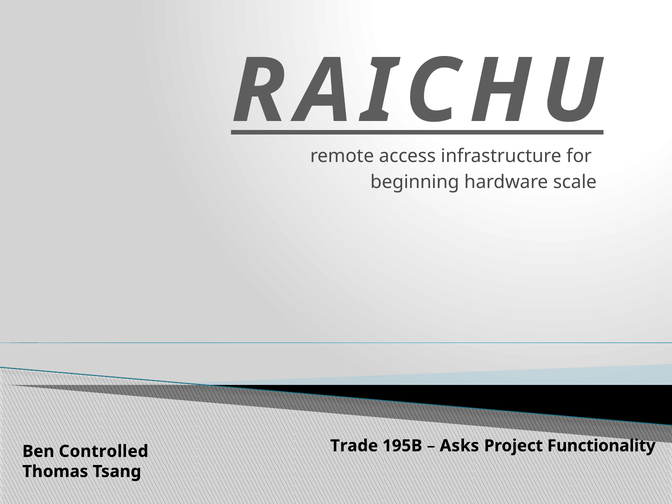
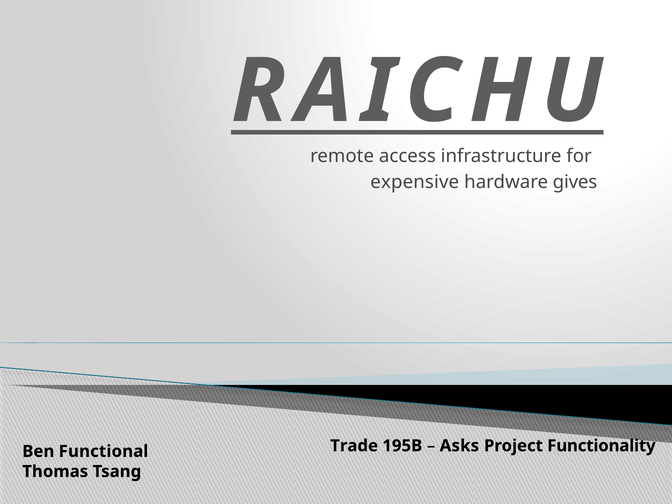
beginning: beginning -> expensive
scale: scale -> gives
Controlled: Controlled -> Functional
